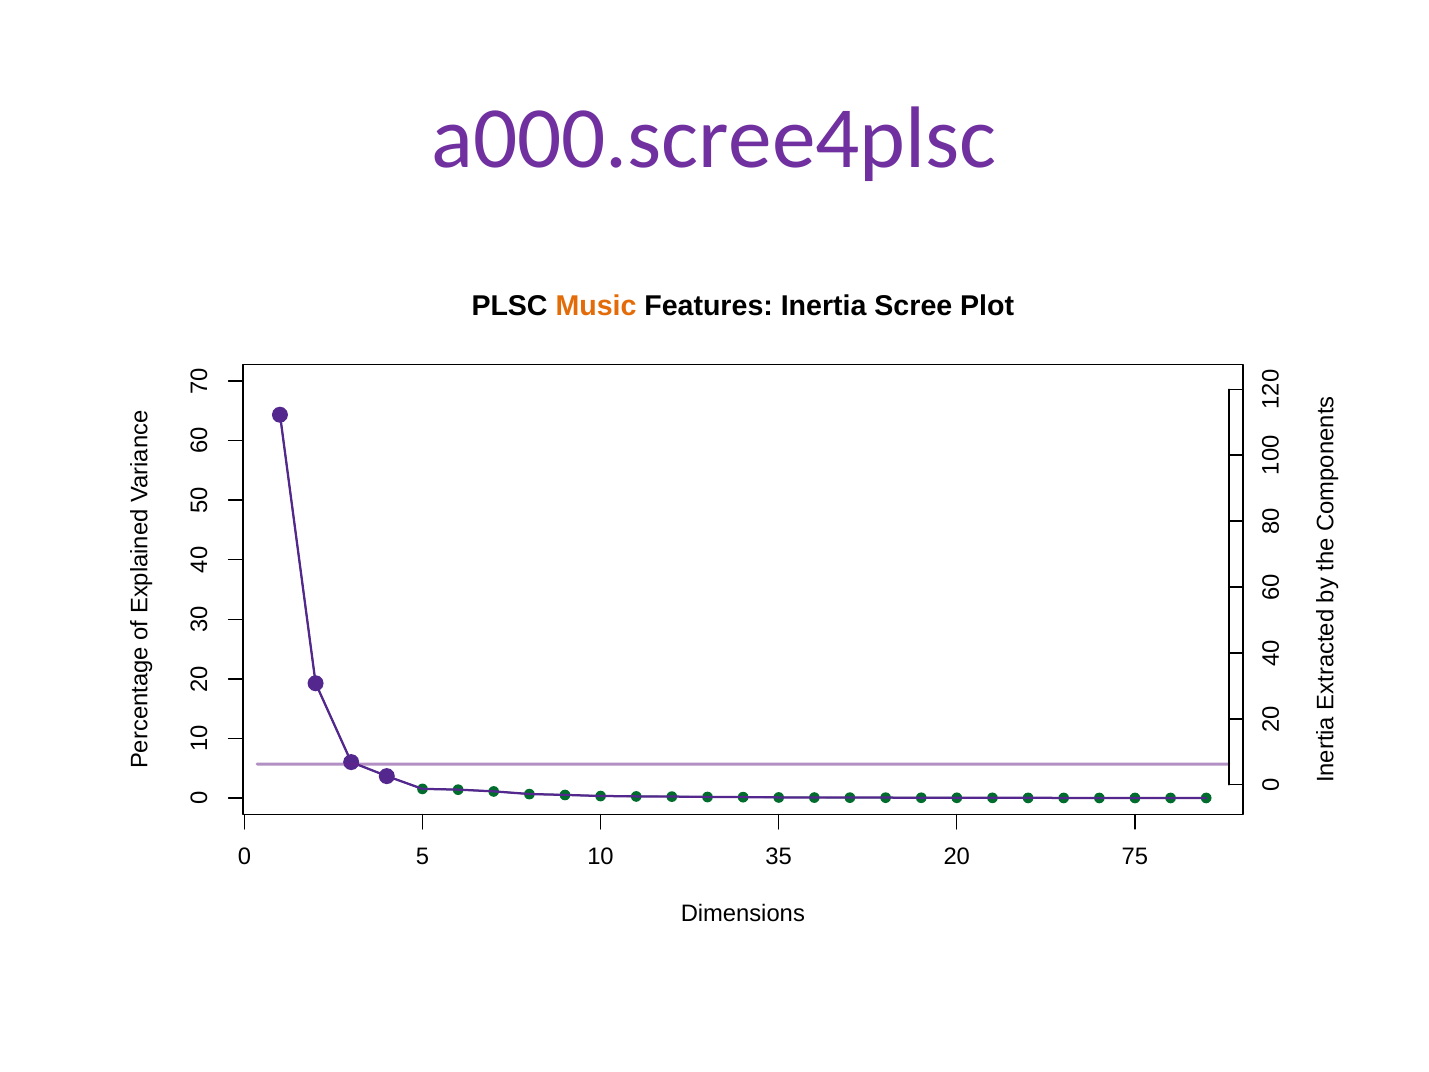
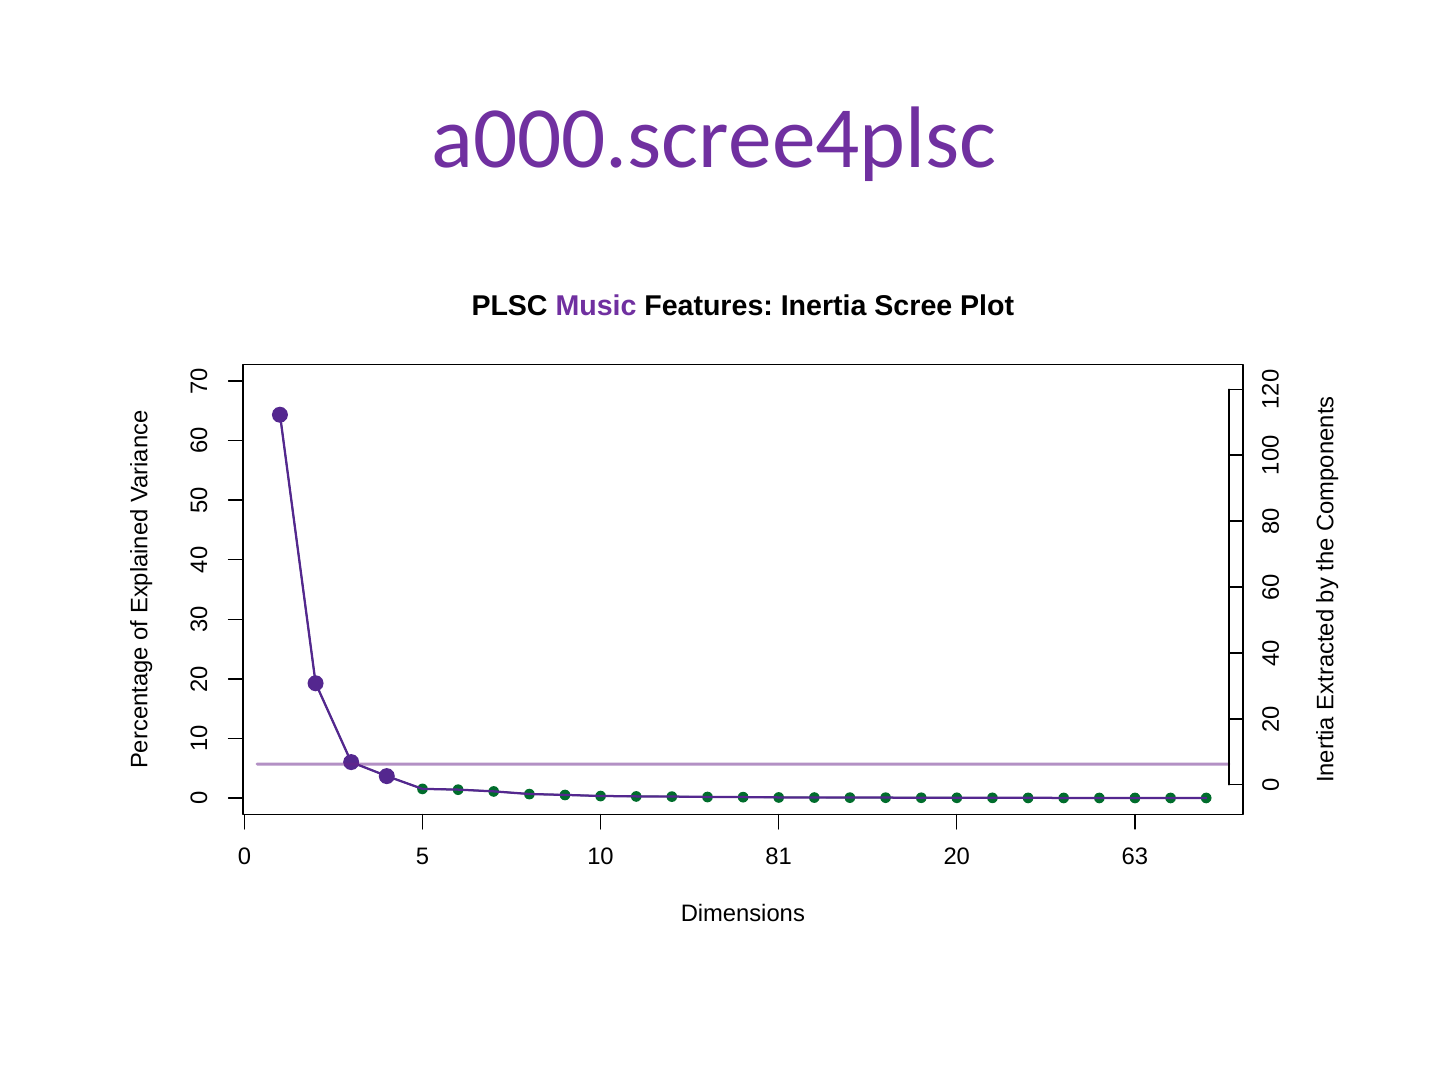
Music colour: orange -> purple
35: 35 -> 81
75: 75 -> 63
